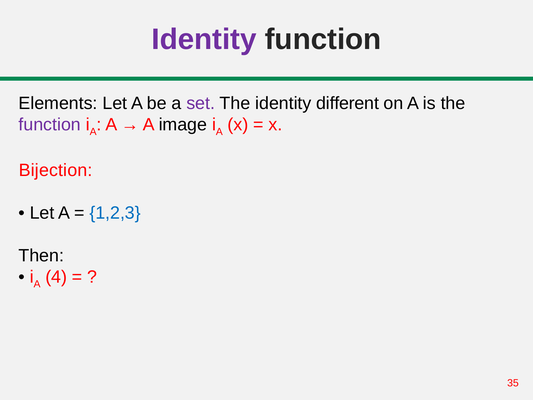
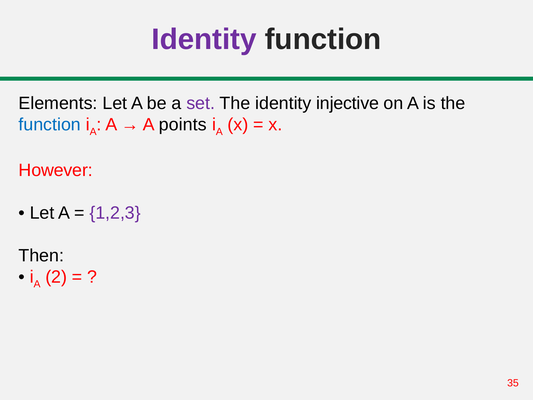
different: different -> injective
function at (50, 125) colour: purple -> blue
image: image -> points
Bijection: Bijection -> However
1,2,3 colour: blue -> purple
4: 4 -> 2
